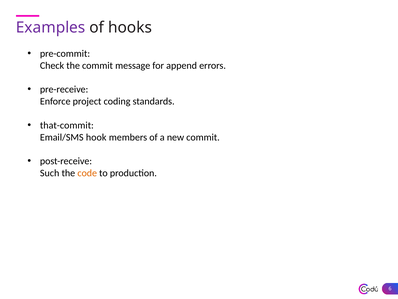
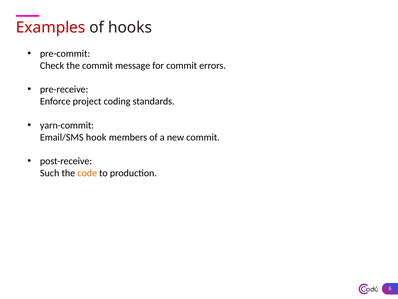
Examples colour: purple -> red
for append: append -> commit
that-commit: that-commit -> yarn-commit
